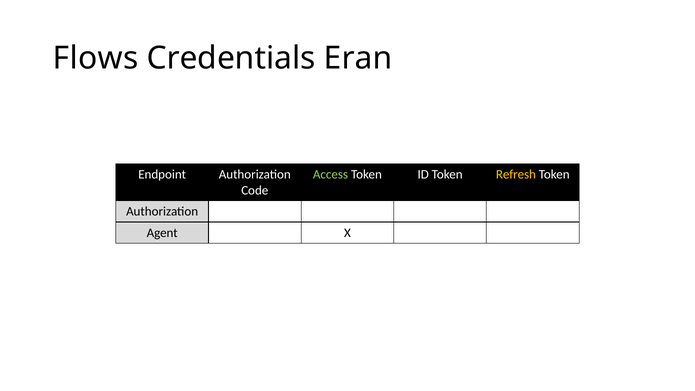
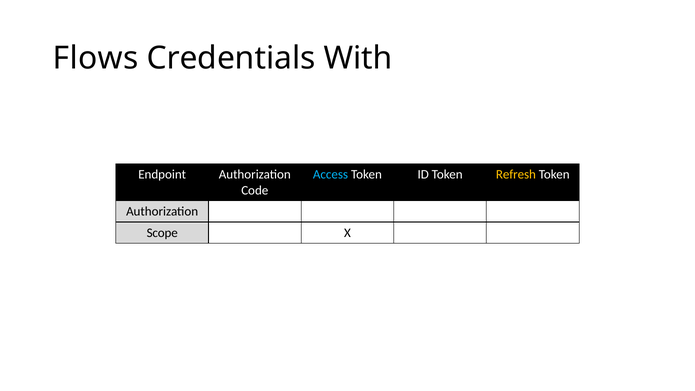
Eran: Eran -> With
Access colour: light green -> light blue
Agent: Agent -> Scope
